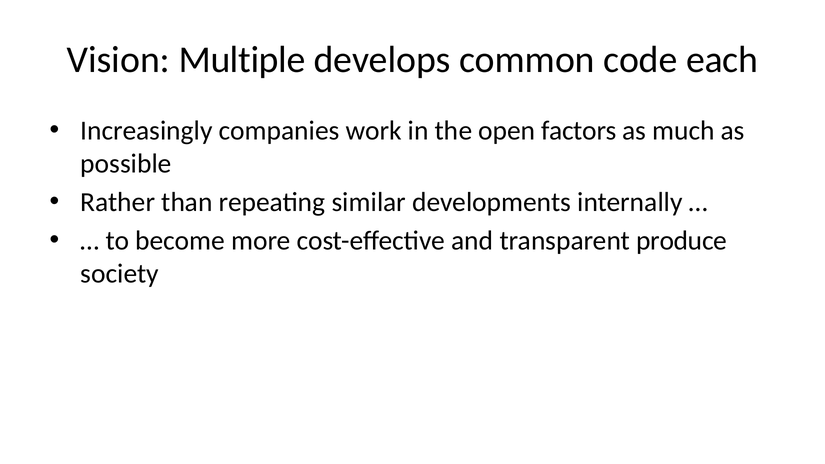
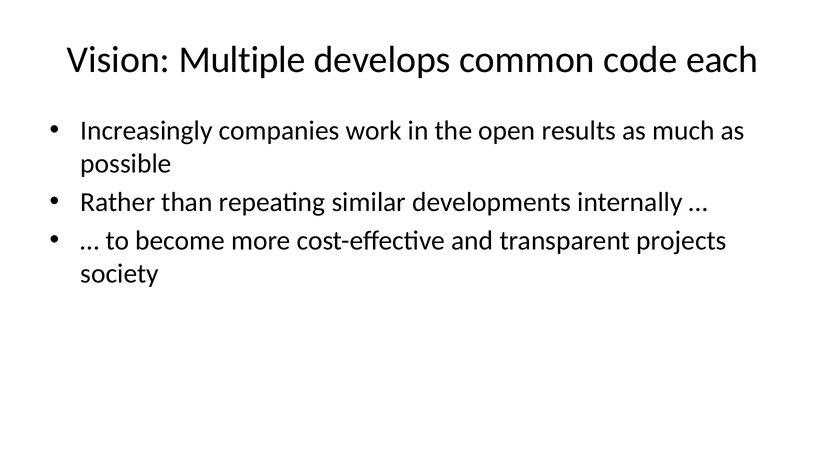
factors: factors -> results
produce: produce -> projects
